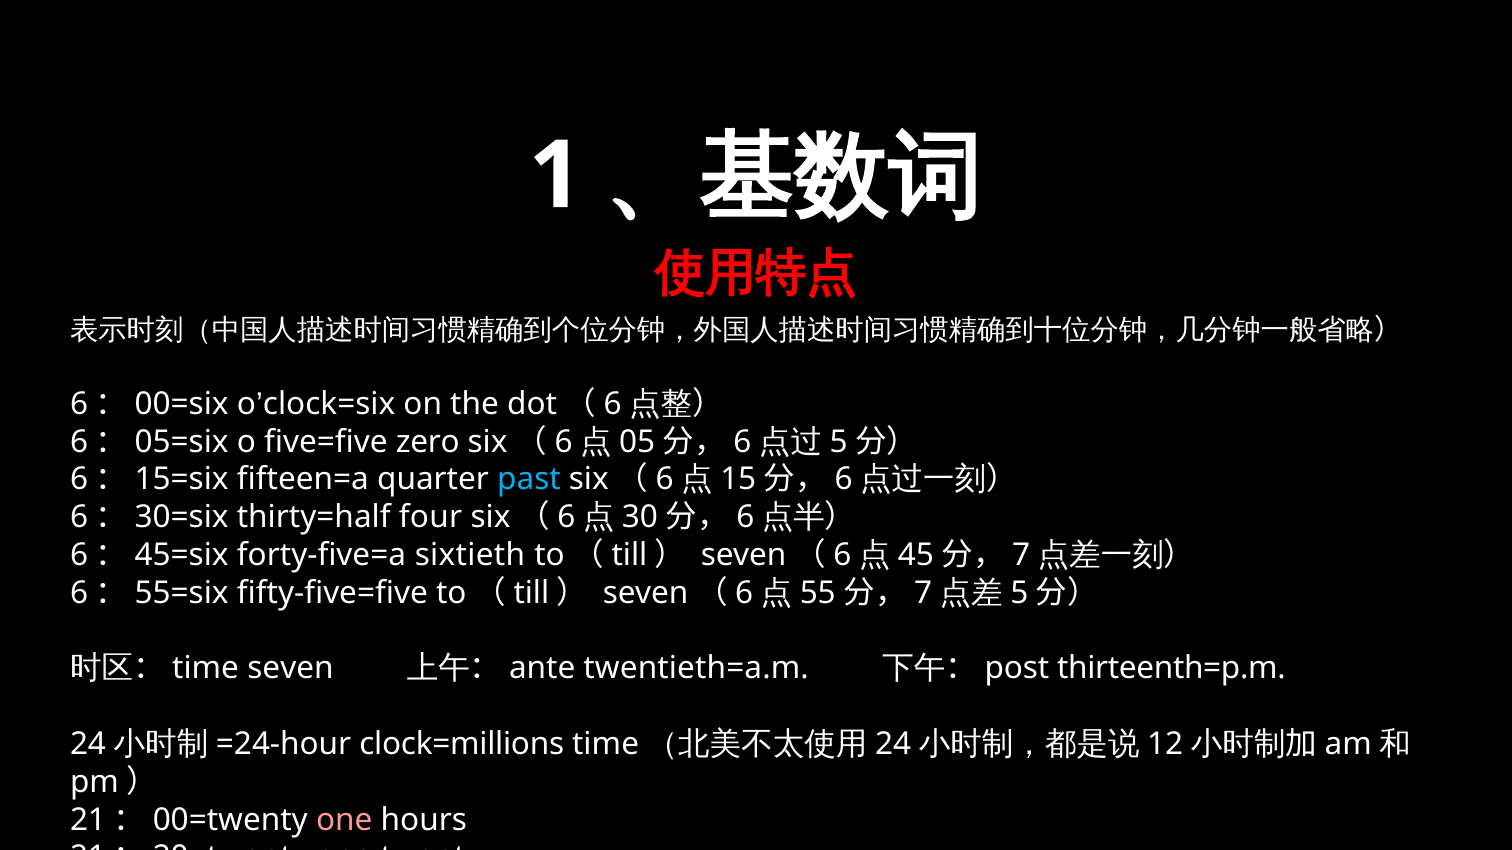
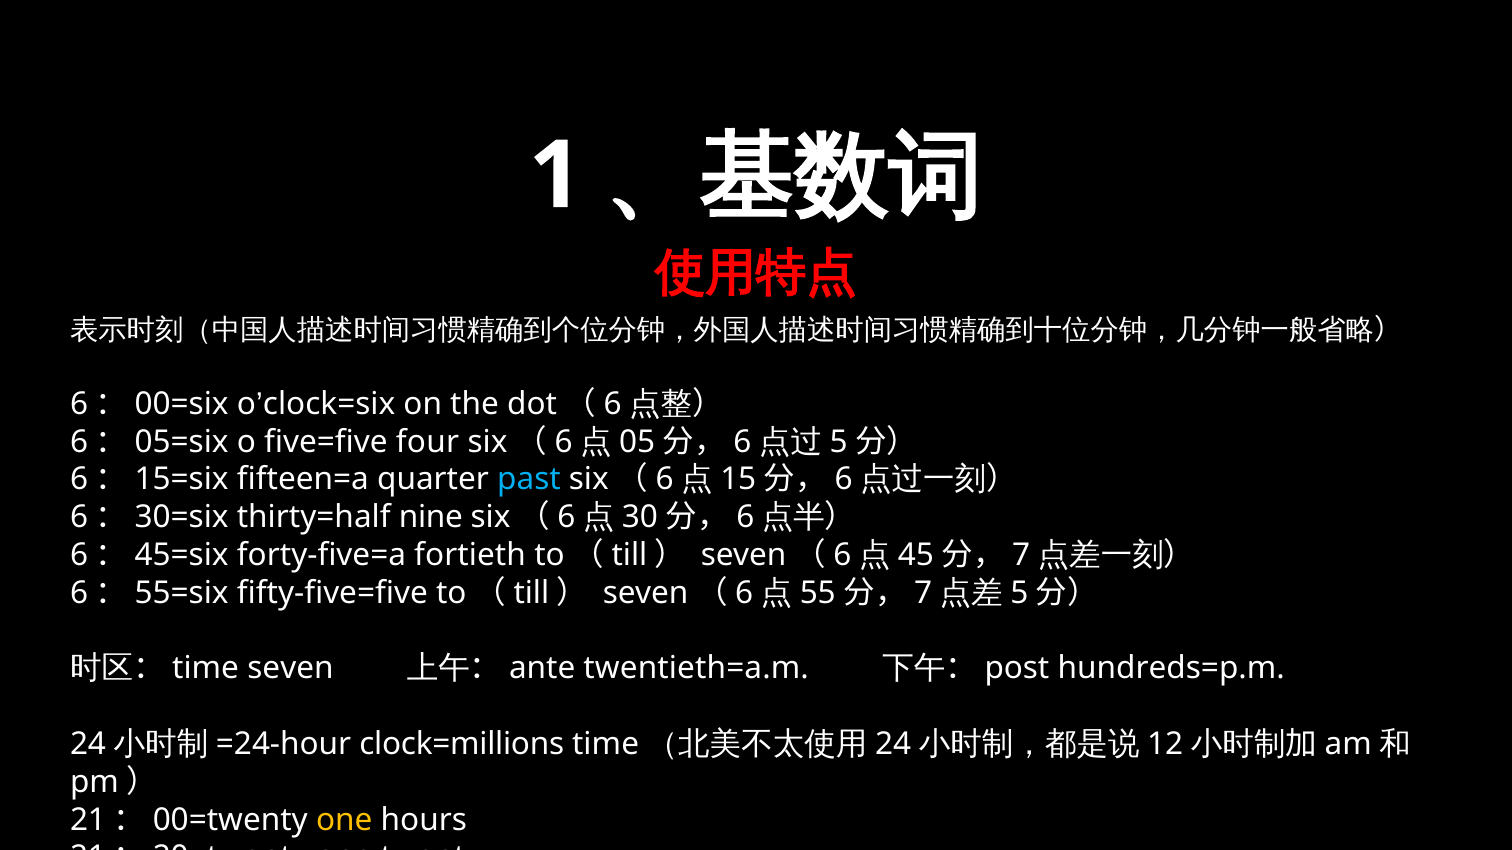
zero: zero -> four
four: four -> nine
sixtieth: sixtieth -> fortieth
thirteenth=p.m: thirteenth=p.m -> hundreds=p.m
one at (344, 820) colour: pink -> yellow
